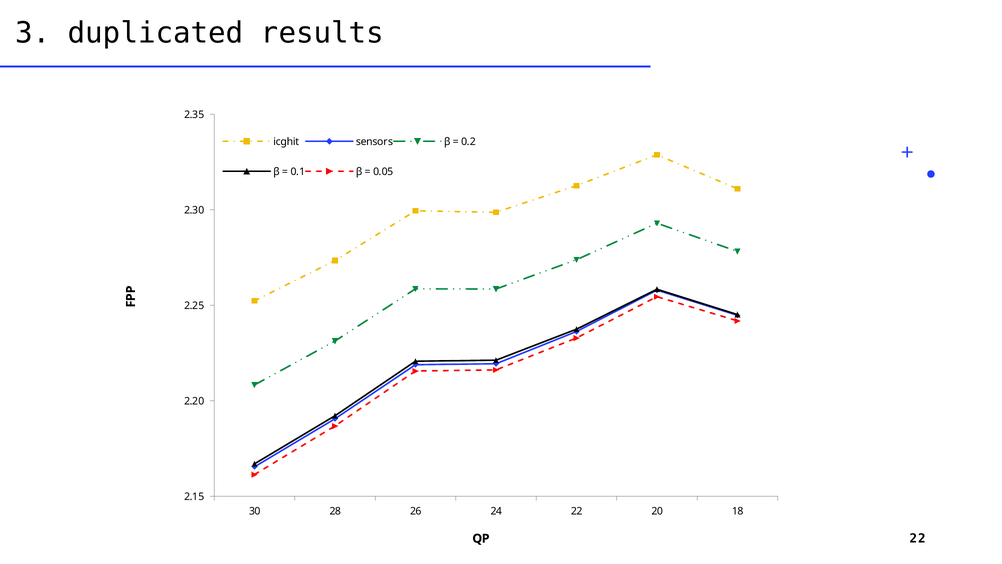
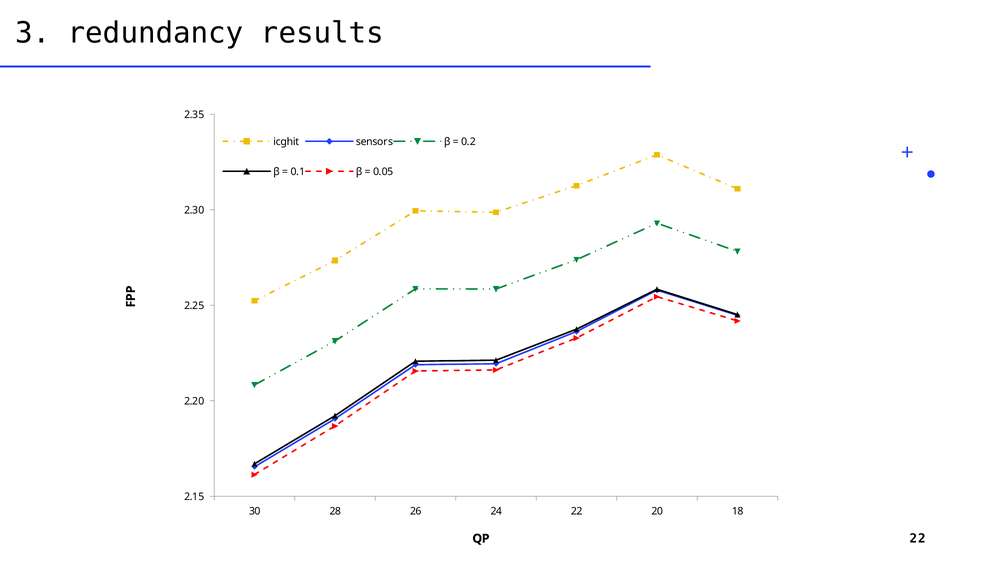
duplicated: duplicated -> redundancy
